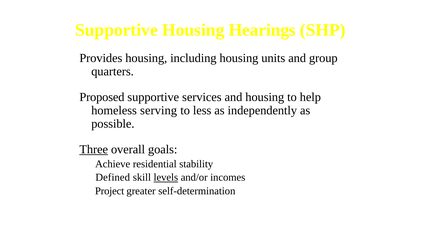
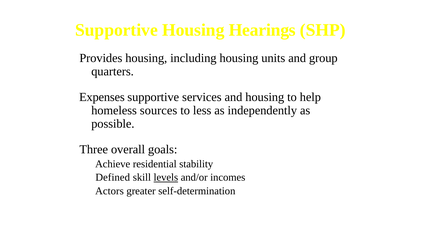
Proposed: Proposed -> Expenses
serving: serving -> sources
Three underline: present -> none
Project: Project -> Actors
